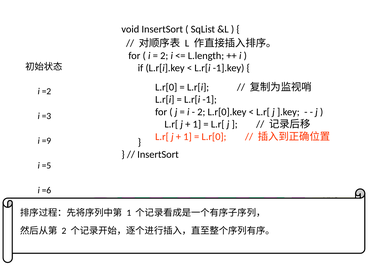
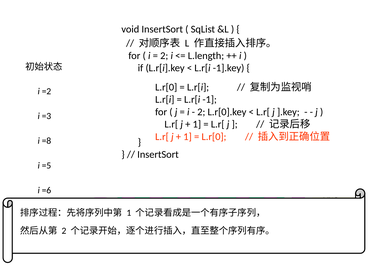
=9 at (46, 141): =9 -> =8
